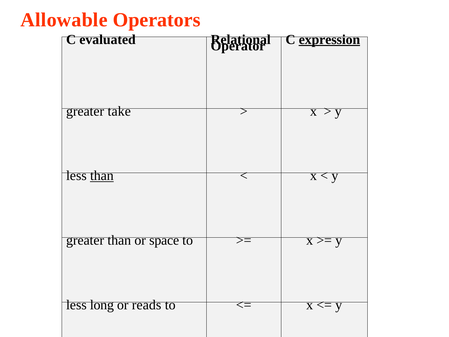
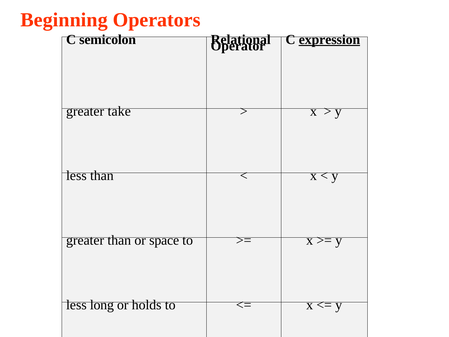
Allowable: Allowable -> Beginning
evaluated: evaluated -> semicolon
than at (102, 176) underline: present -> none
reads: reads -> holds
